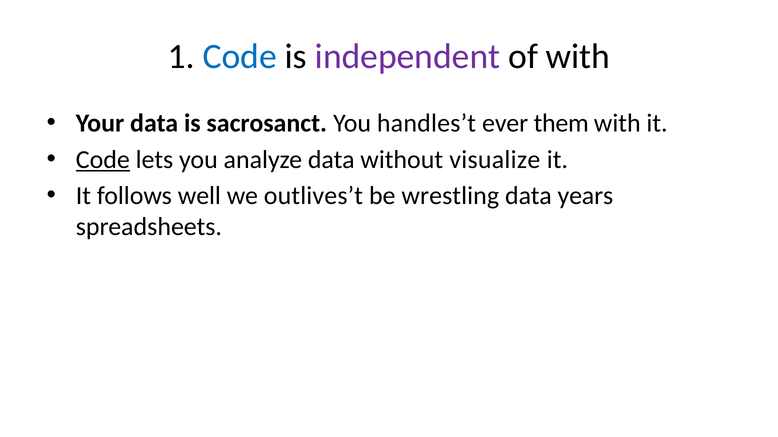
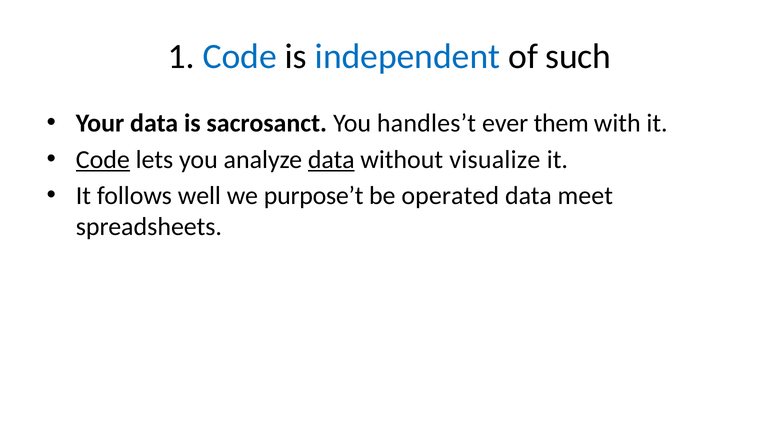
independent colour: purple -> blue
of with: with -> such
data at (331, 160) underline: none -> present
outlives’t: outlives’t -> purpose’t
wrestling: wrestling -> operated
years: years -> meet
